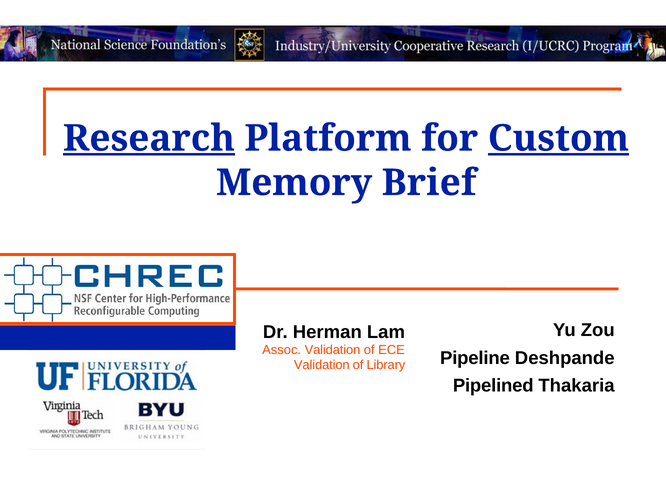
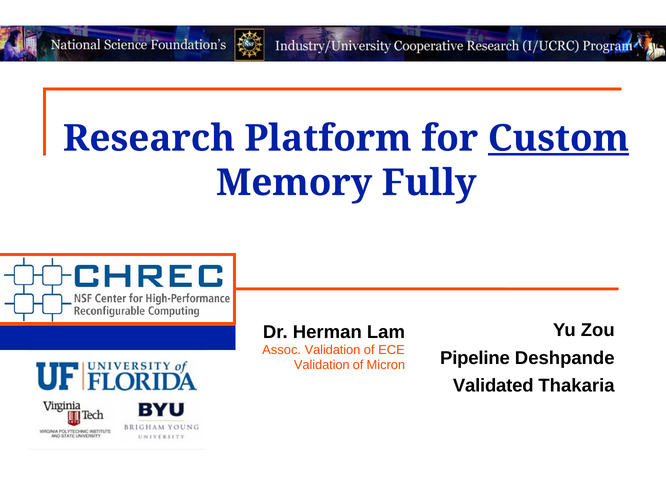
Research underline: present -> none
Brief: Brief -> Fully
Library: Library -> Micron
Pipelined: Pipelined -> Validated
